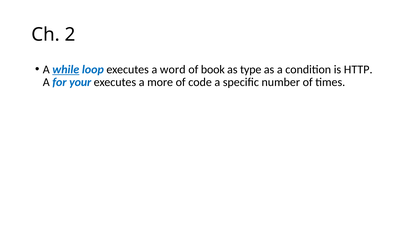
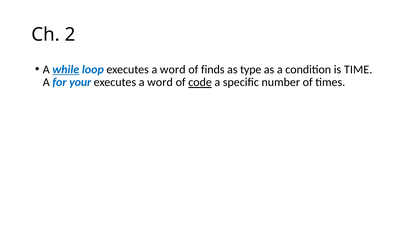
book: book -> finds
HTTP: HTTP -> TIME
more at (160, 82): more -> word
code underline: none -> present
